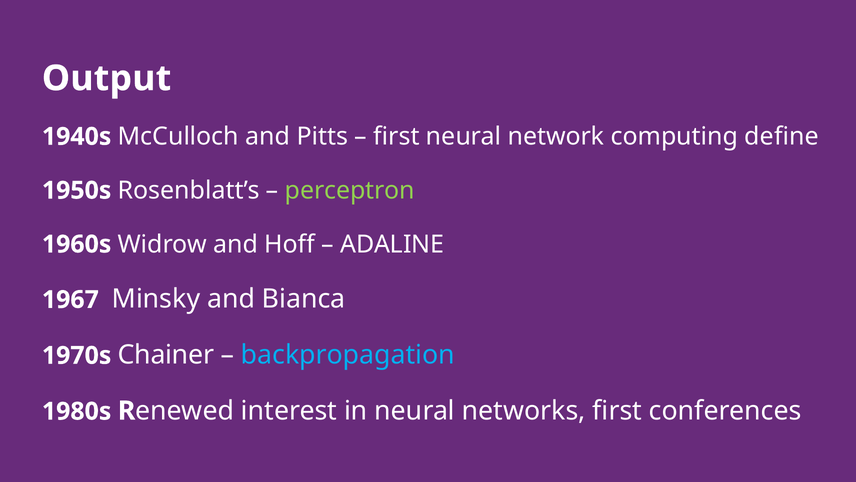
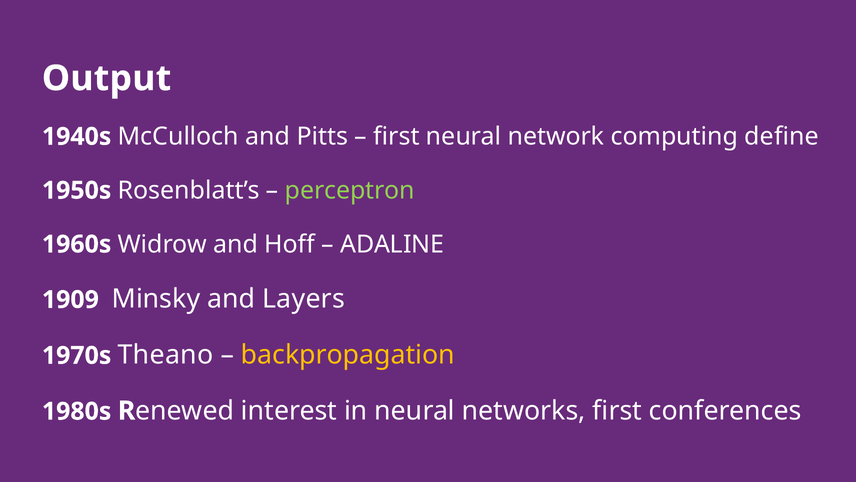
1967: 1967 -> 1909
Bianca: Bianca -> Layers
Chainer: Chainer -> Theano
backpropagation colour: light blue -> yellow
